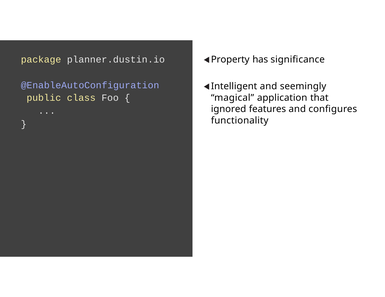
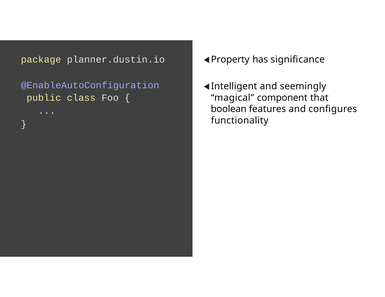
application: application -> component
ignored: ignored -> boolean
